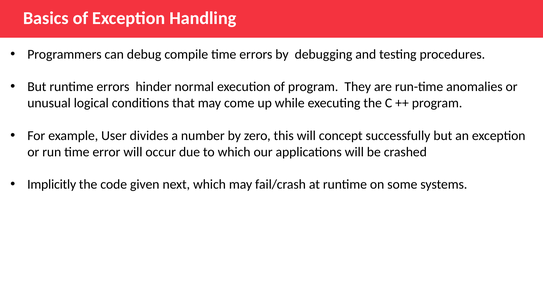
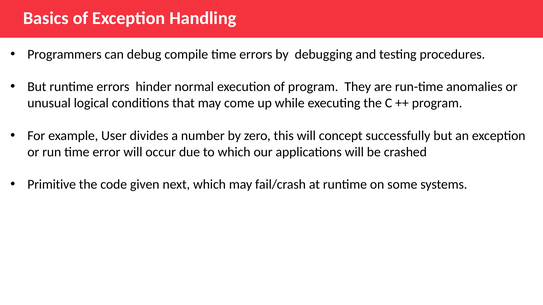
Implicitly: Implicitly -> Primitive
